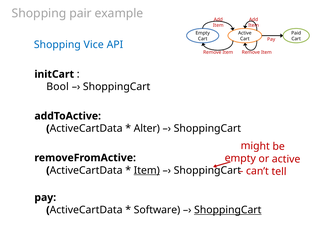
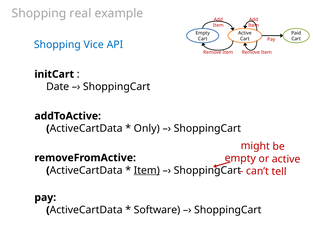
pair: pair -> real
Bool: Bool -> Date
Alter: Alter -> Only
ShoppingCart at (228, 210) underline: present -> none
